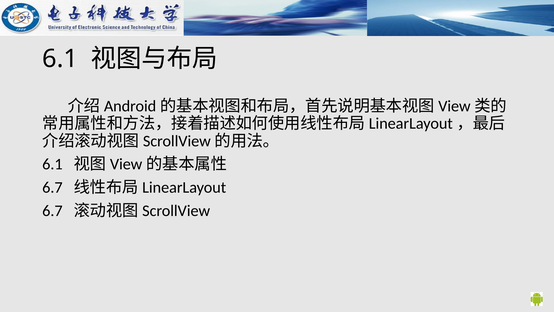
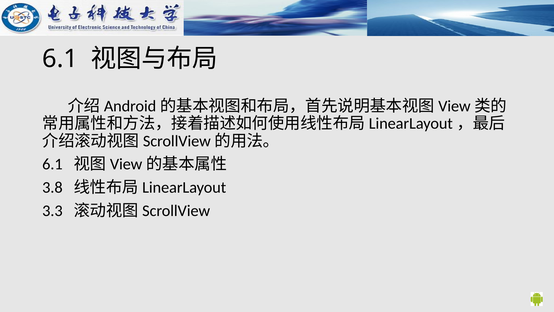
6.7 at (52, 187): 6.7 -> 3.8
6.7 at (52, 211): 6.7 -> 3.3
